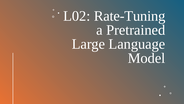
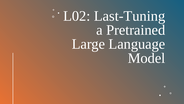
Rate-Tuning: Rate-Tuning -> Last-Tuning
